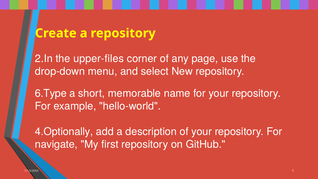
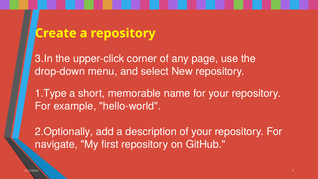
2.In: 2.In -> 3.In
upper-files: upper-files -> upper-click
6.Type: 6.Type -> 1.Type
4.Optionally: 4.Optionally -> 2.Optionally
